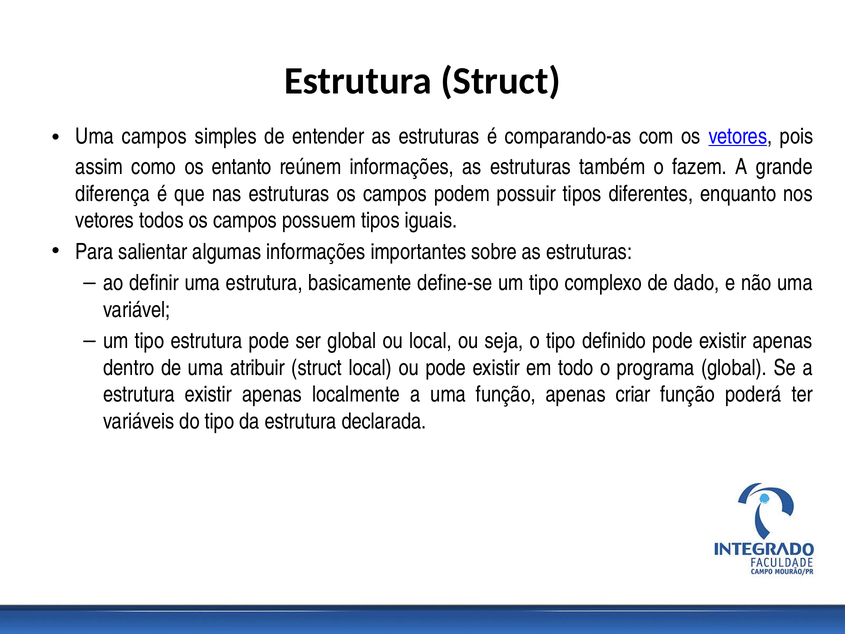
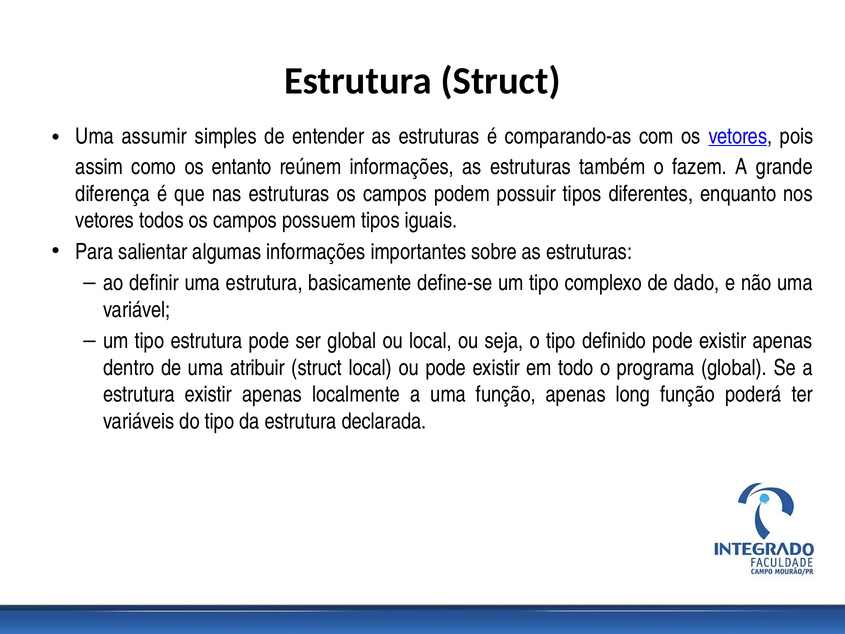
Uma campos: campos -> assumir
criar: criar -> long
